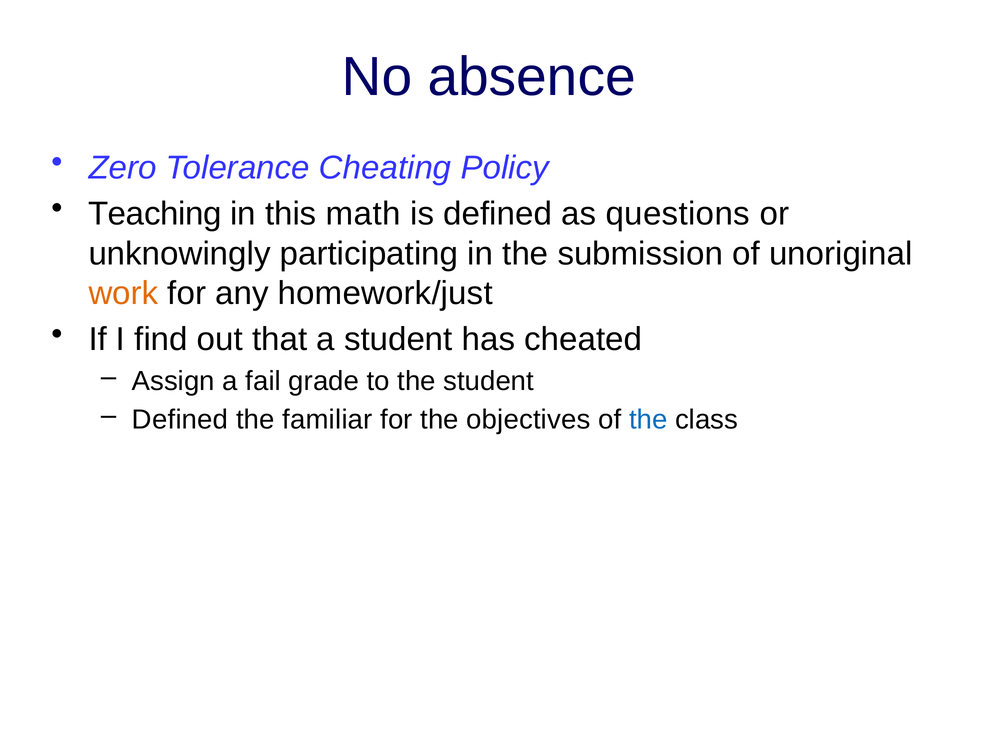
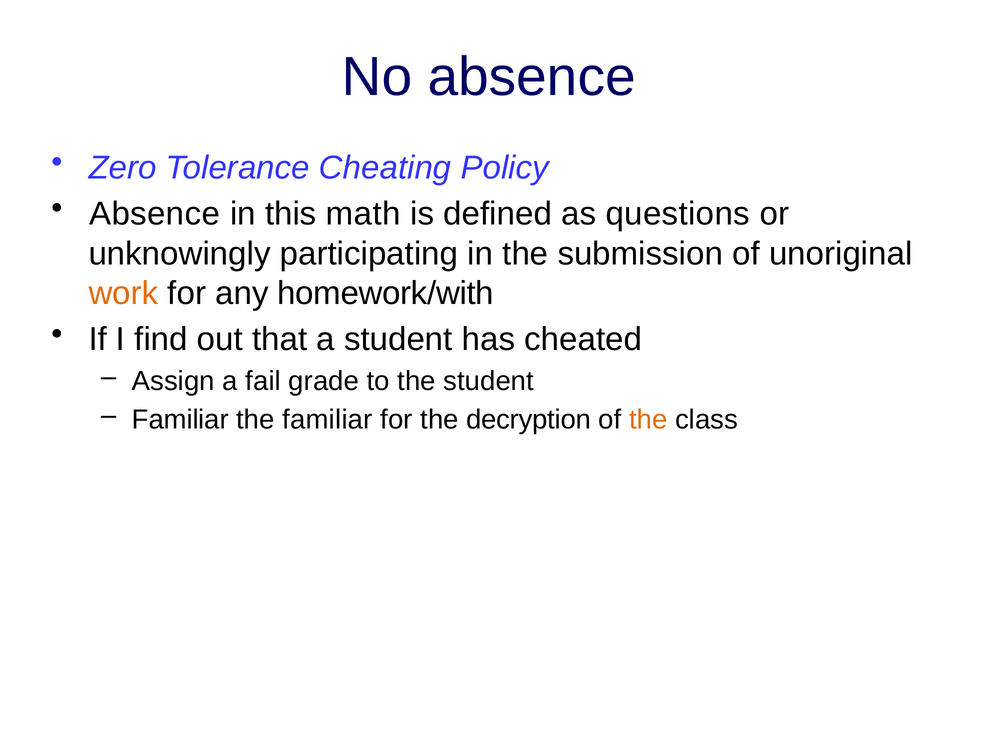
Teaching at (155, 214): Teaching -> Absence
homework/just: homework/just -> homework/with
Defined at (180, 420): Defined -> Familiar
objectives: objectives -> decryption
the at (648, 420) colour: blue -> orange
